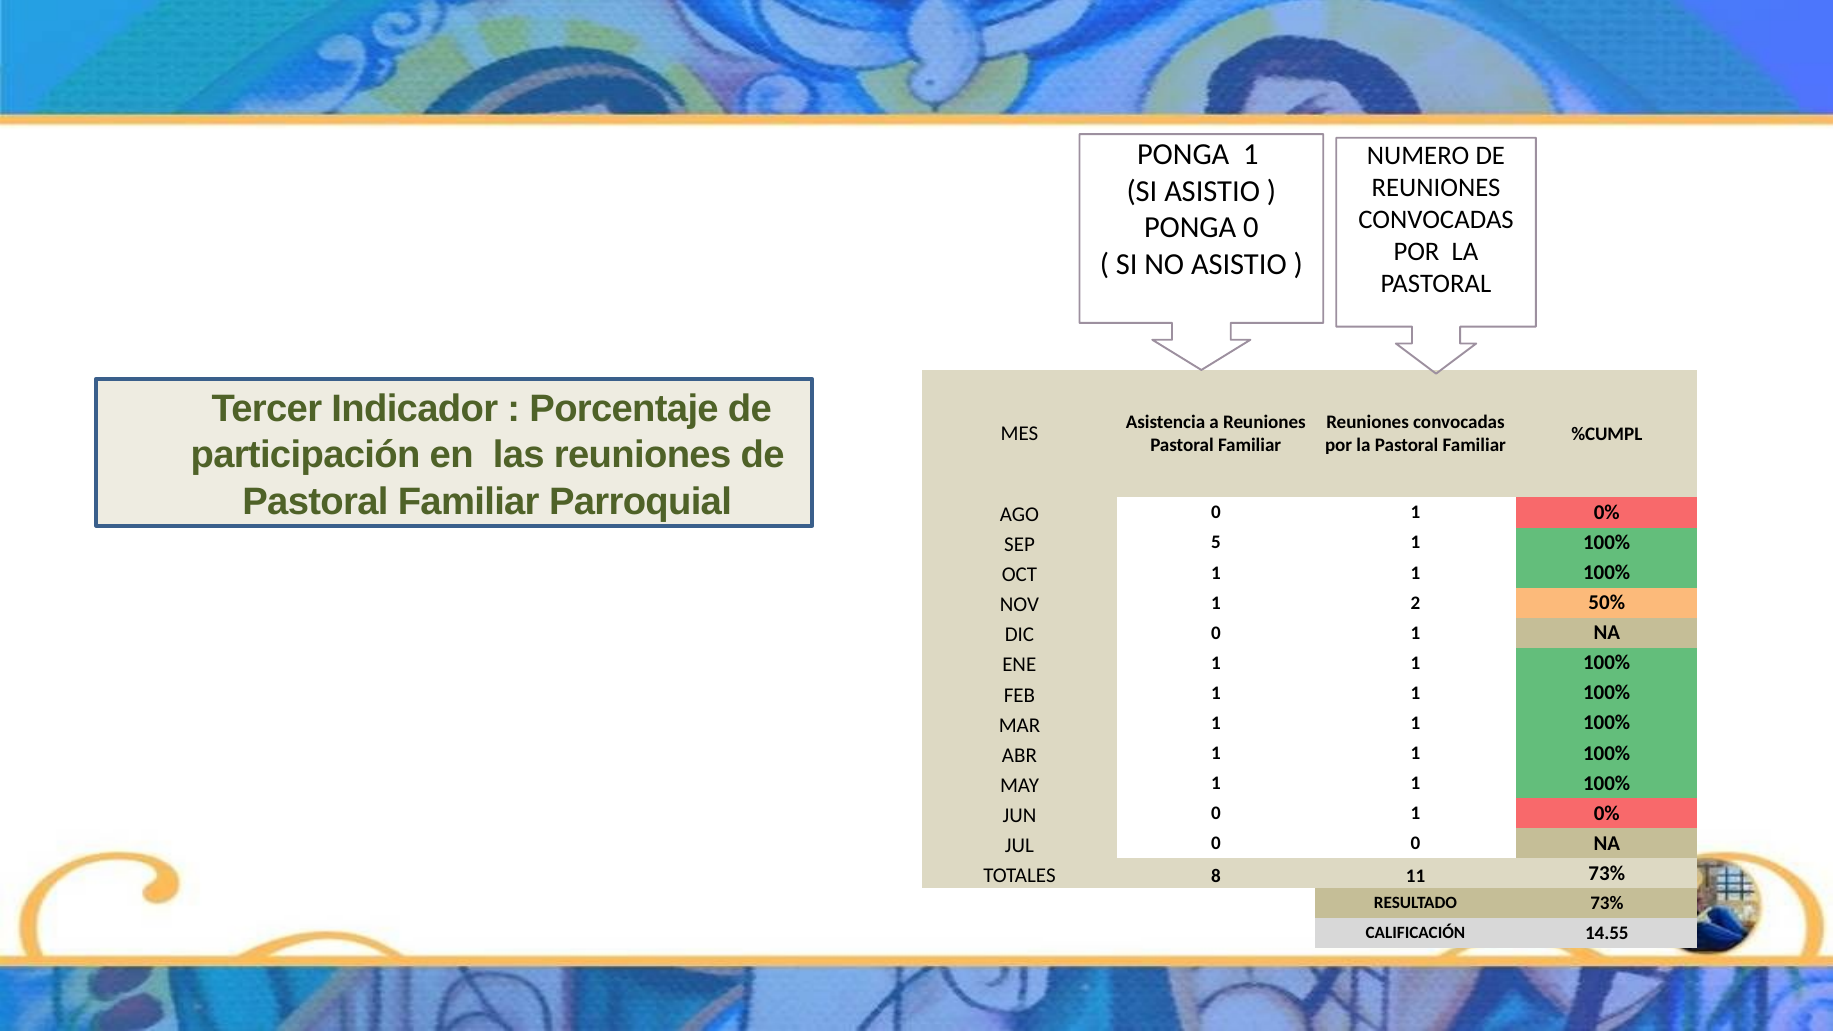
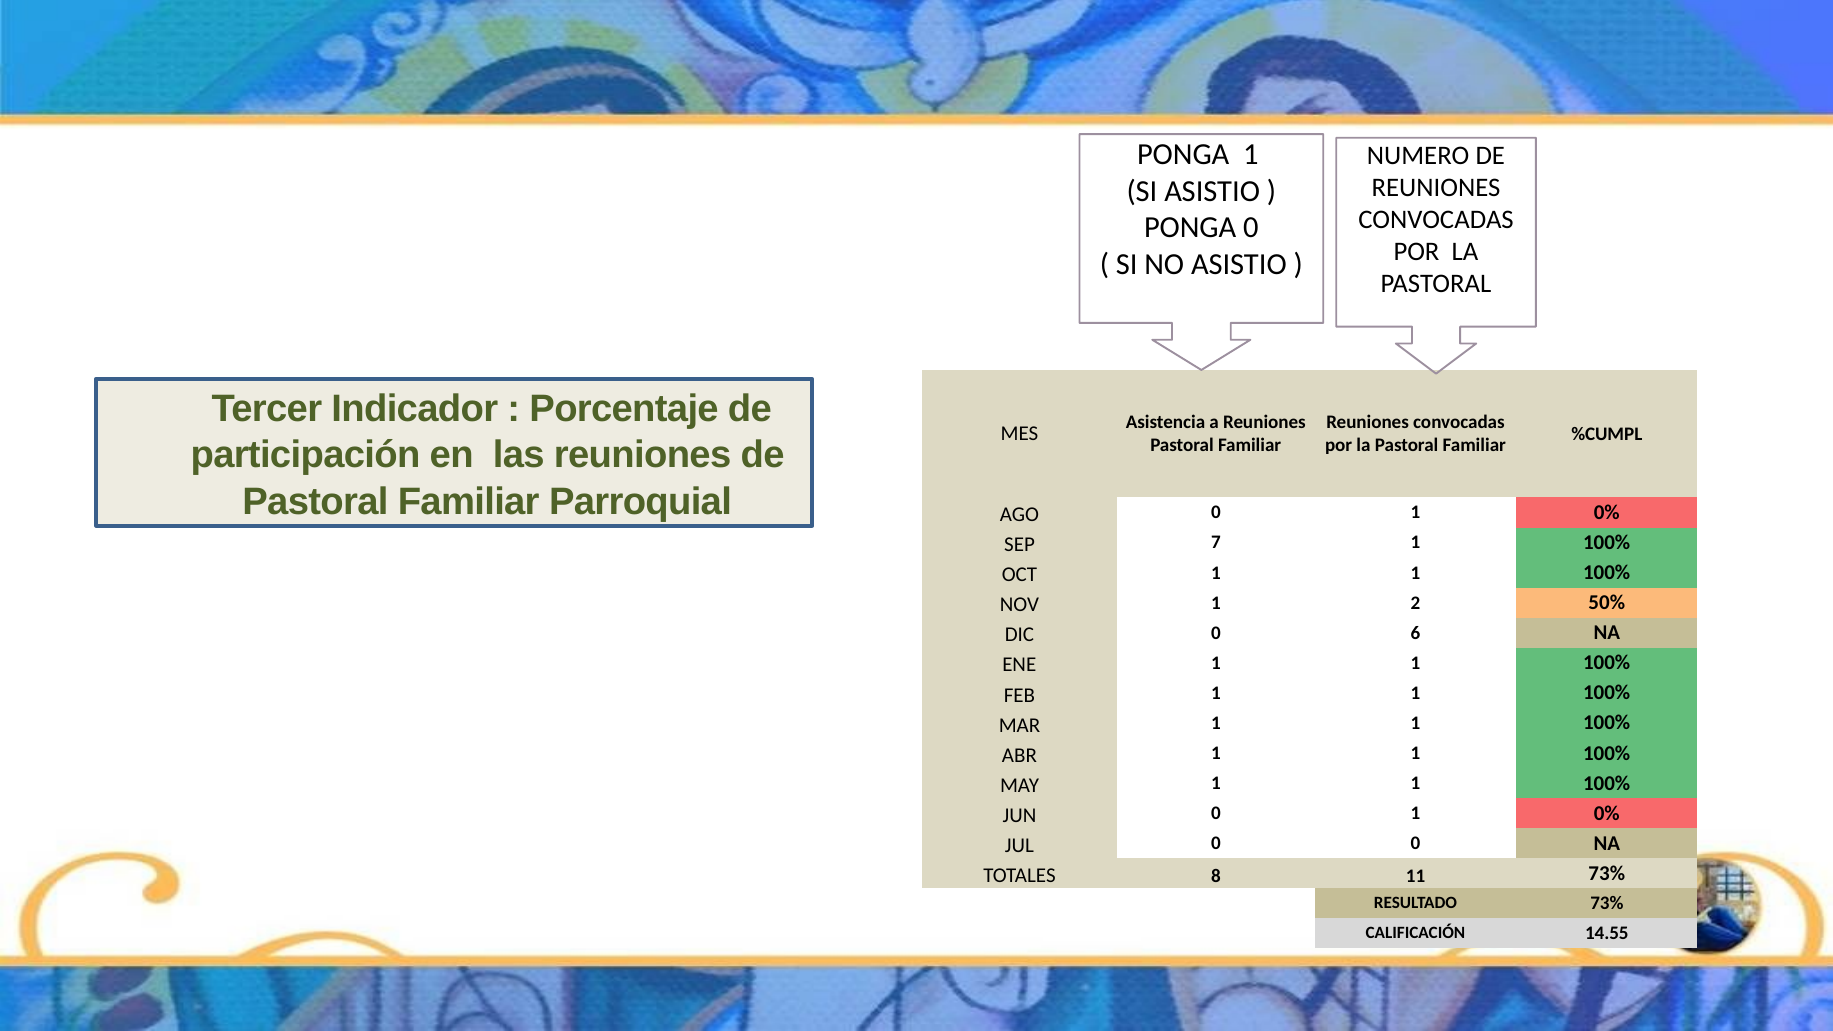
5: 5 -> 7
DIC 0 1: 1 -> 6
